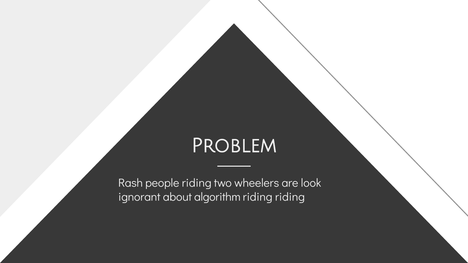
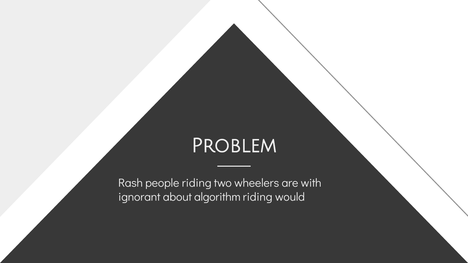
look: look -> with
riding riding: riding -> would
